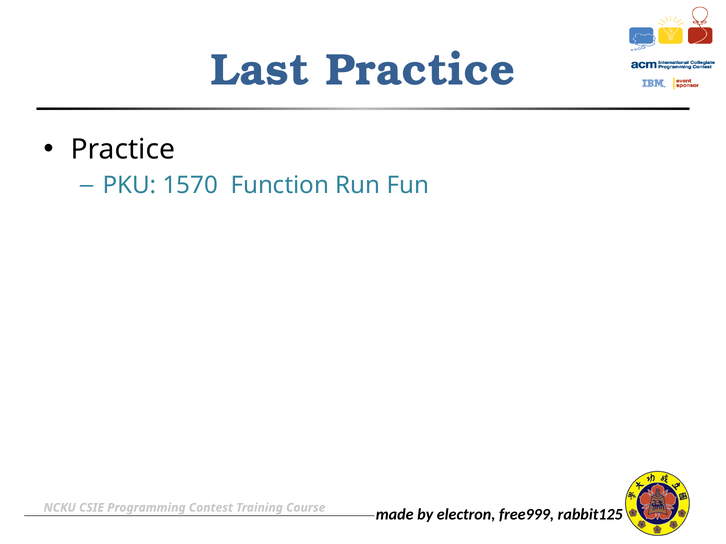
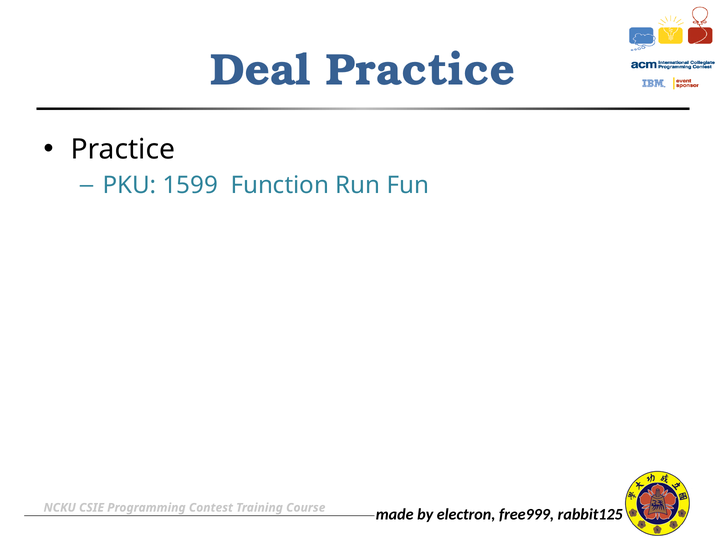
Last: Last -> Deal
1570: 1570 -> 1599
